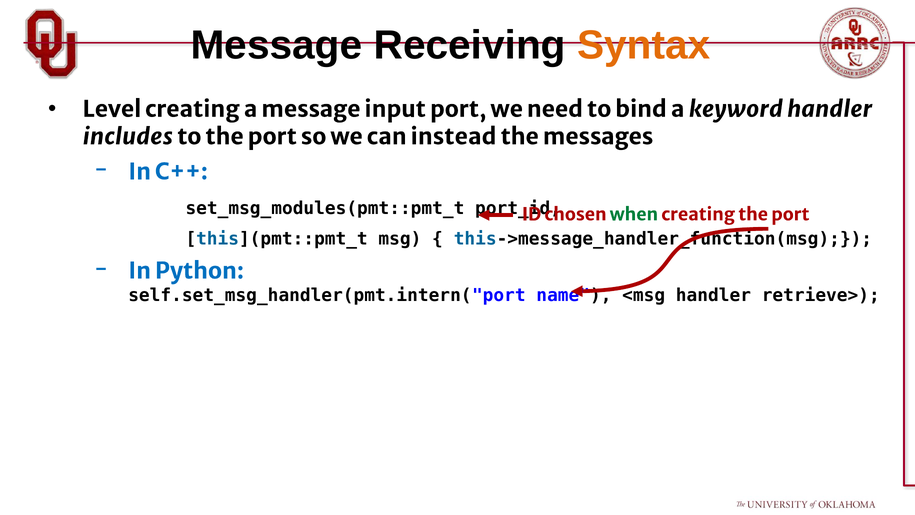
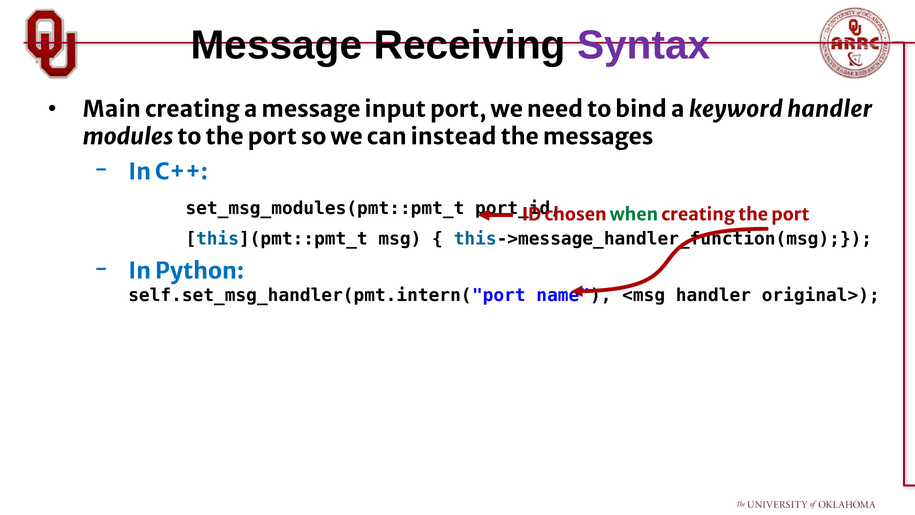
Syntax colour: orange -> purple
Level: Level -> Main
includes: includes -> modules
retrieve>: retrieve> -> original>
